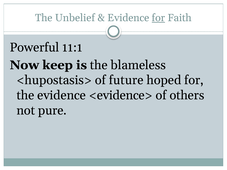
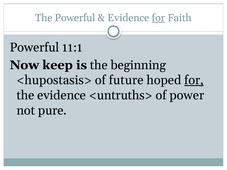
The Unbelief: Unbelief -> Powerful
blameless: blameless -> beginning
for at (194, 80) underline: none -> present
<evidence>: <evidence> -> <untruths>
others: others -> power
